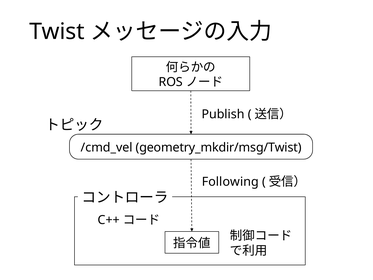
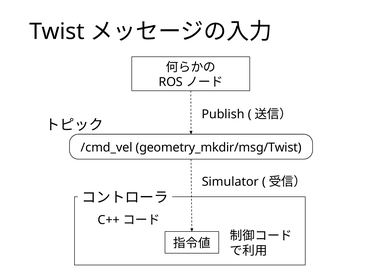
Following: Following -> Simulator
